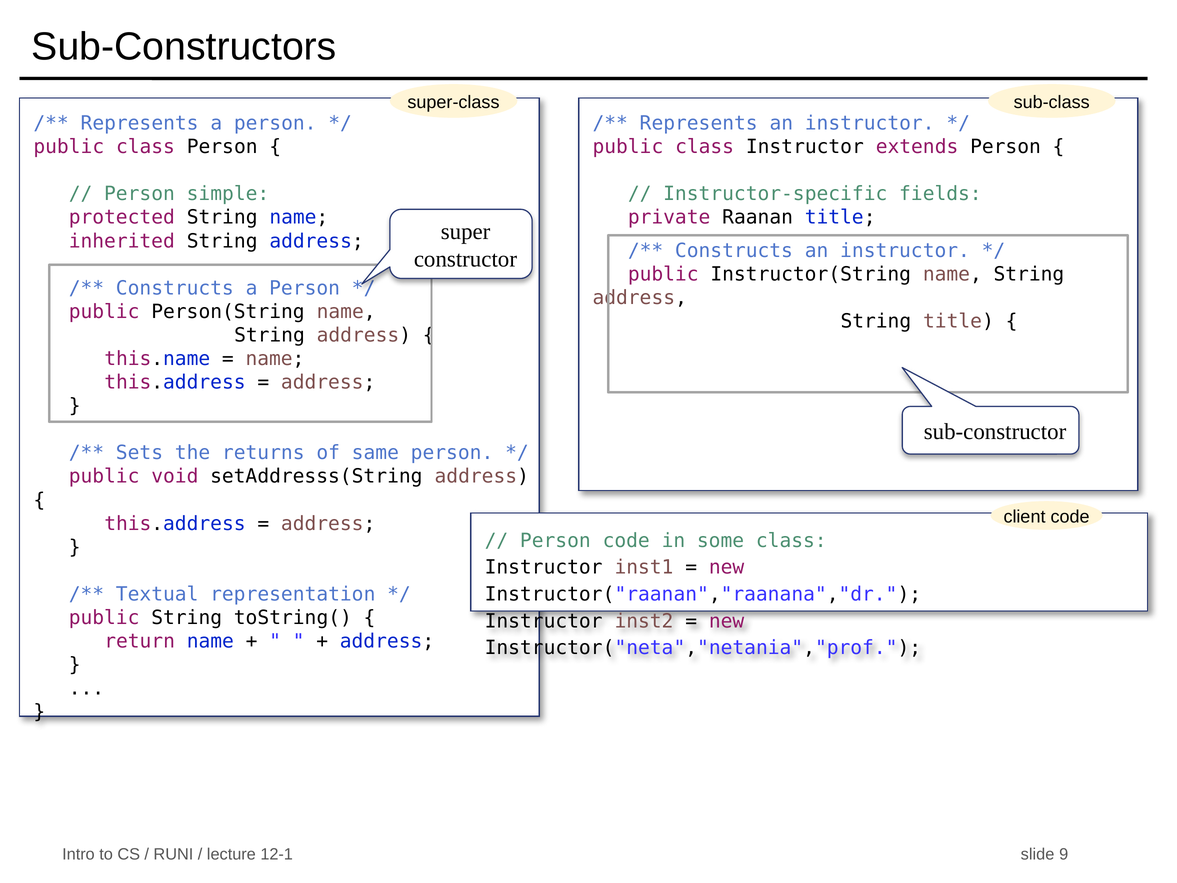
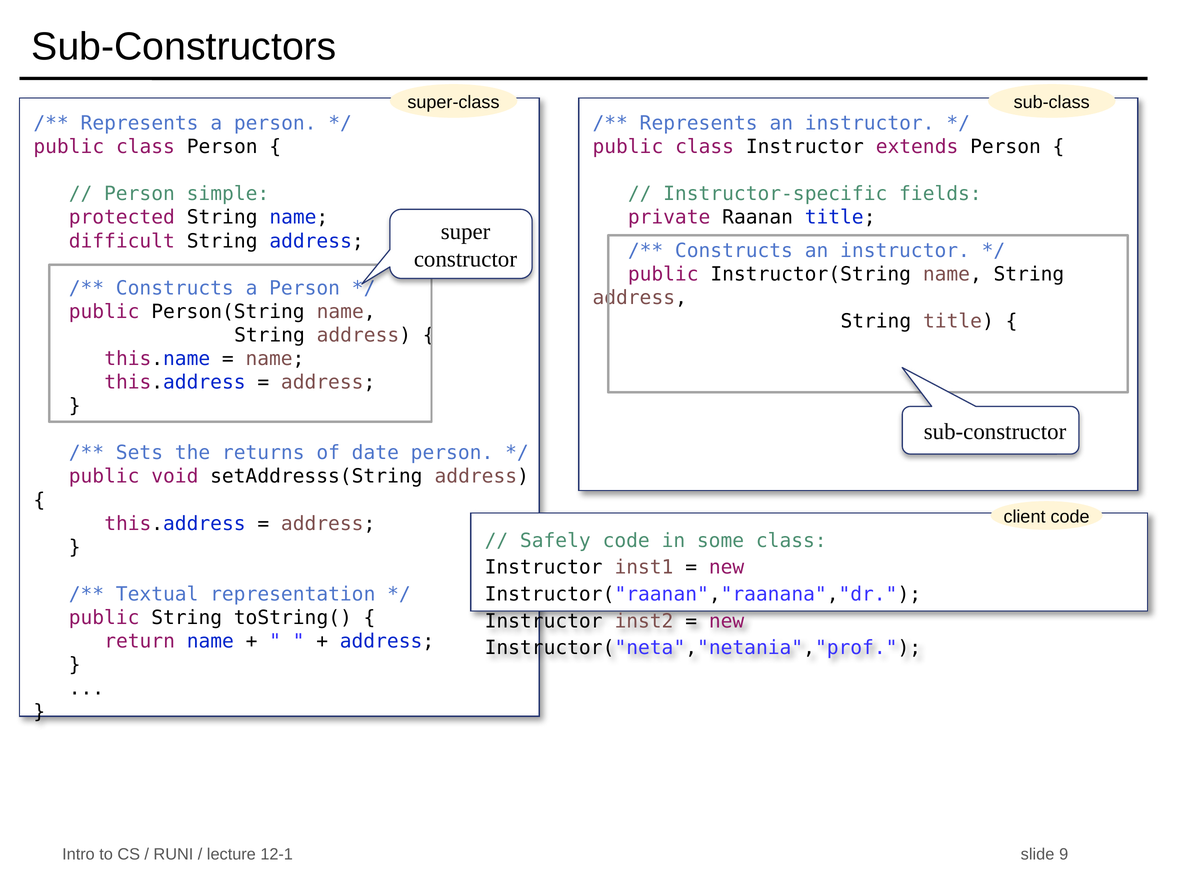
inherited: inherited -> difficult
same: same -> date
Person at (555, 540): Person -> Safely
